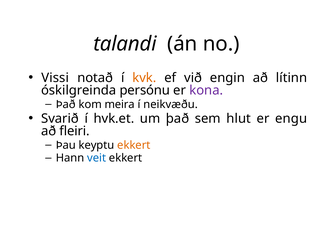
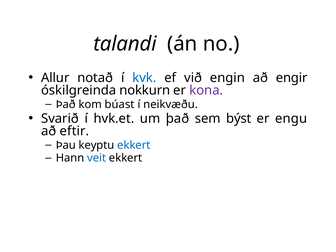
Vissi: Vissi -> Allur
kvk colour: orange -> blue
lítinn: lítinn -> engir
persónu: persónu -> nokkurn
meira: meira -> búast
hlut: hlut -> býst
fleiri: fleiri -> eftir
ekkert at (134, 145) colour: orange -> blue
